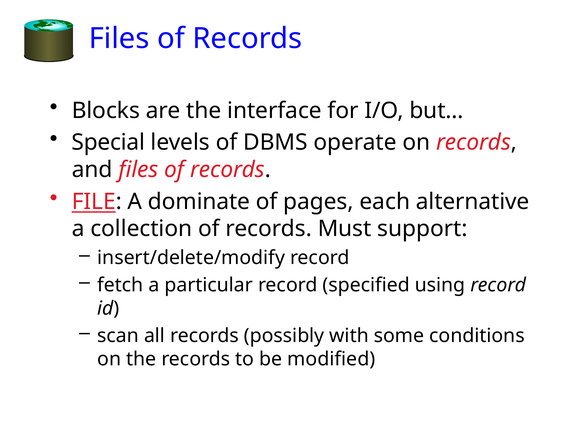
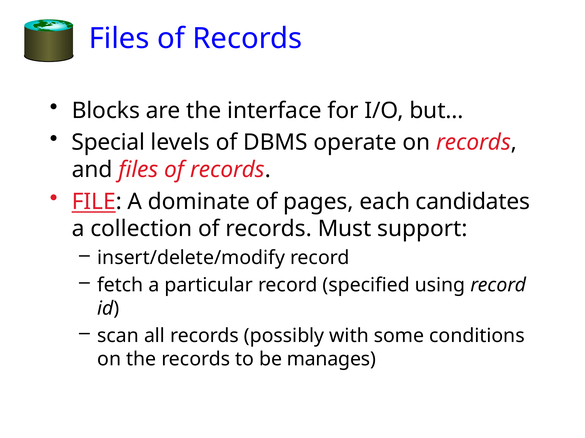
alternative: alternative -> candidates
modified: modified -> manages
